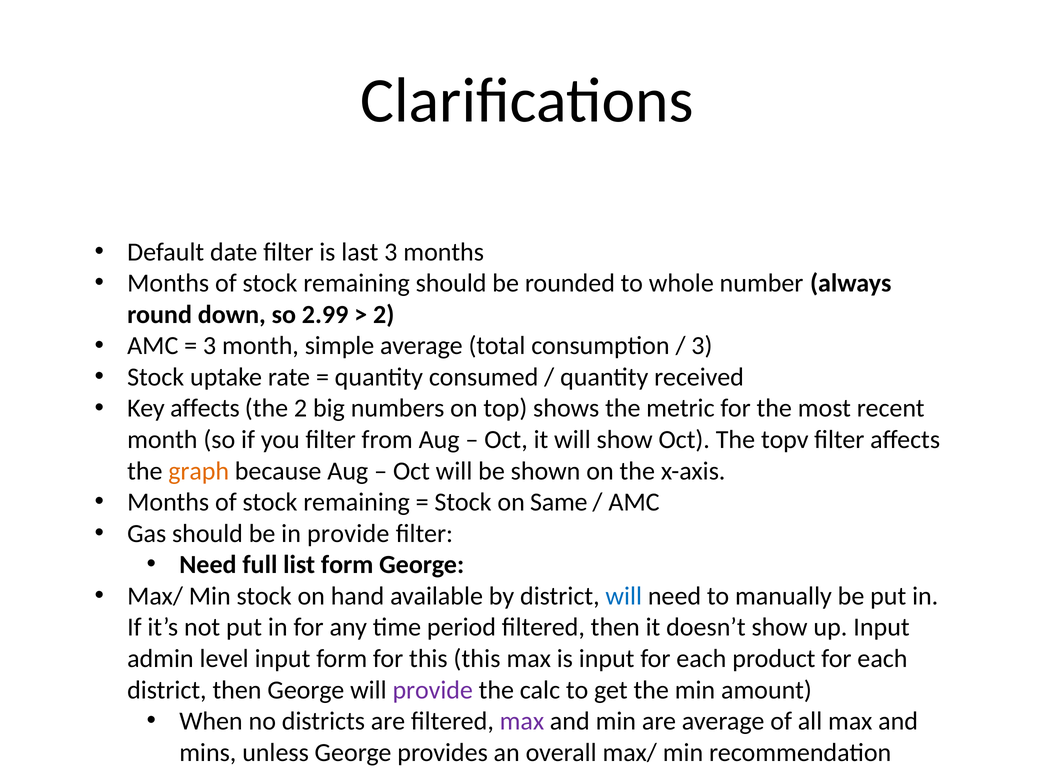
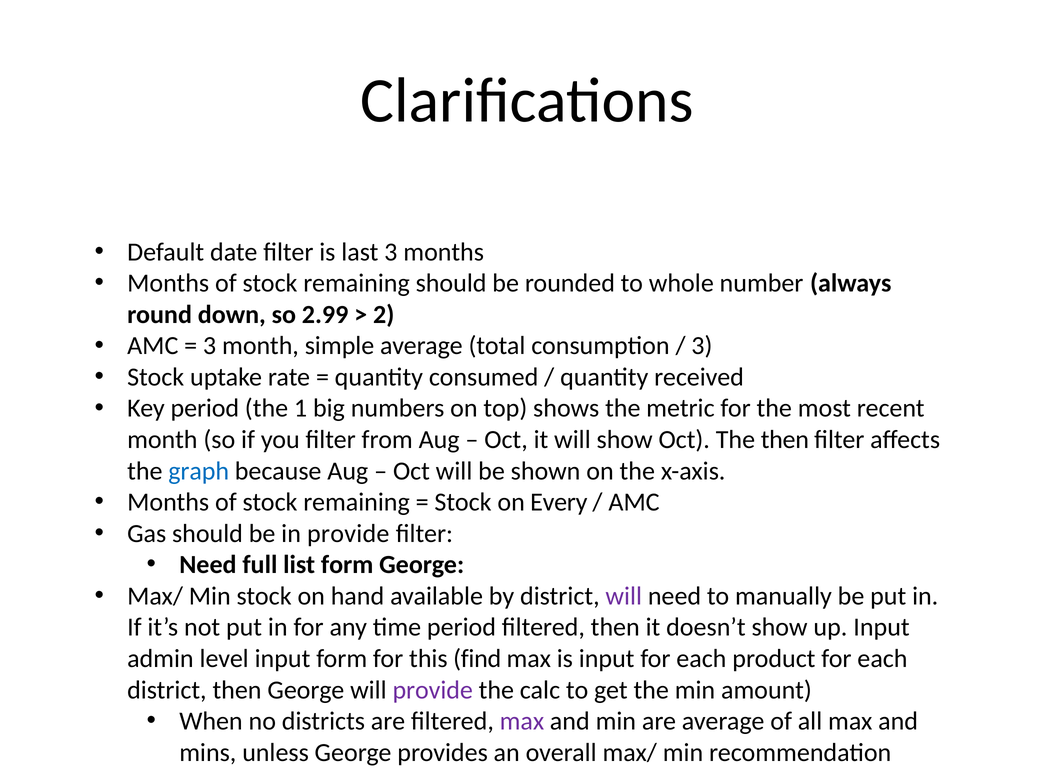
Key affects: affects -> period
the 2: 2 -> 1
The topv: topv -> then
graph colour: orange -> blue
Same: Same -> Every
will at (624, 596) colour: blue -> purple
this this: this -> find
